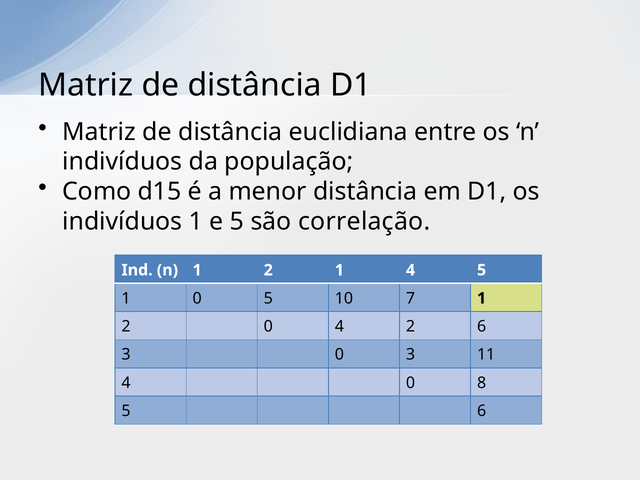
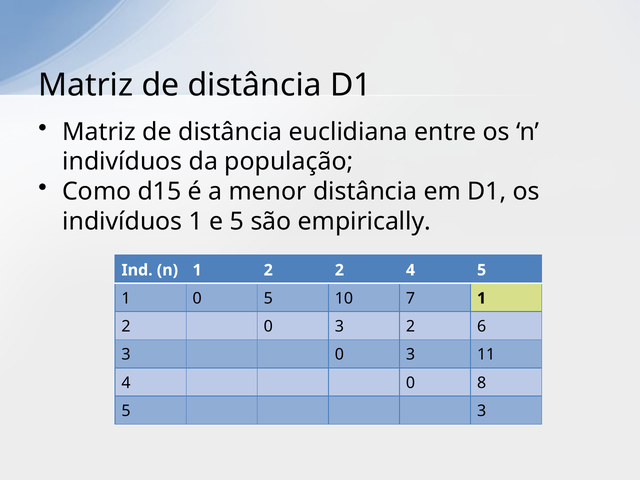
correlação: correlação -> empirically
2 1: 1 -> 2
2 0 4: 4 -> 3
5 6: 6 -> 3
